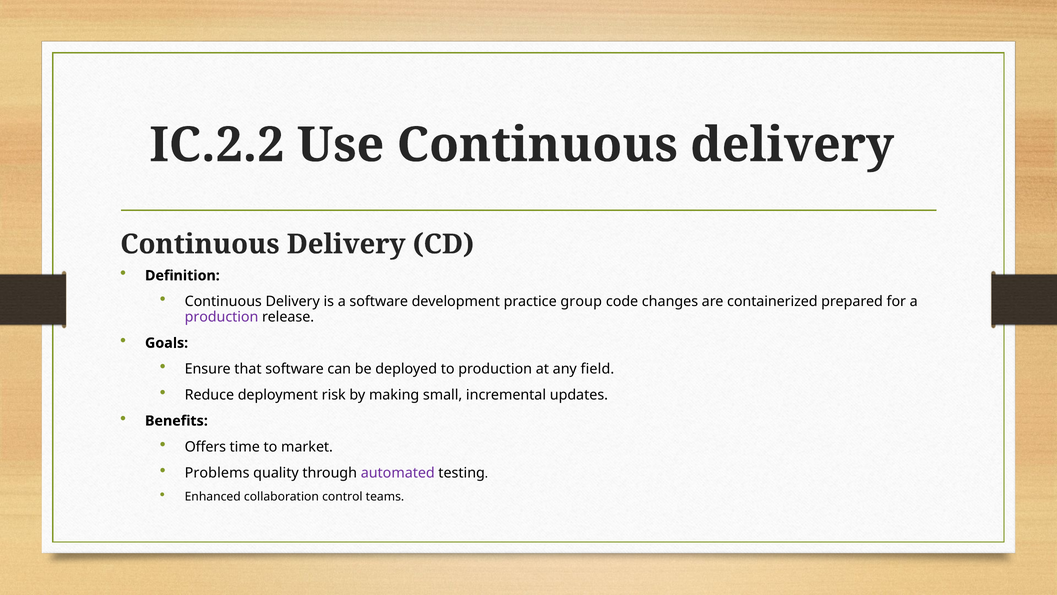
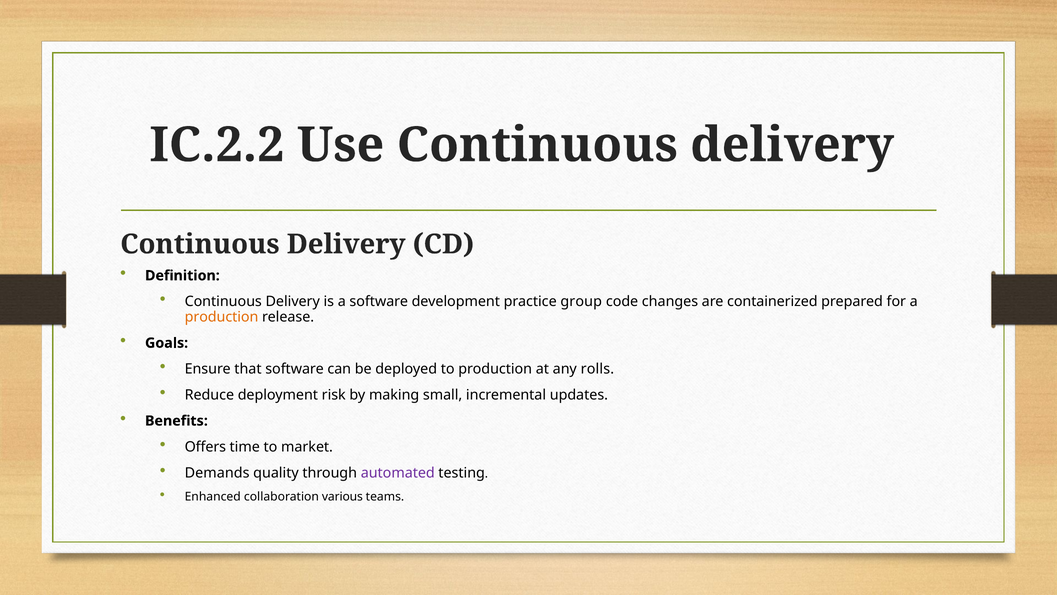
production at (222, 317) colour: purple -> orange
field: field -> rolls
Problems: Problems -> Demands
control: control -> various
